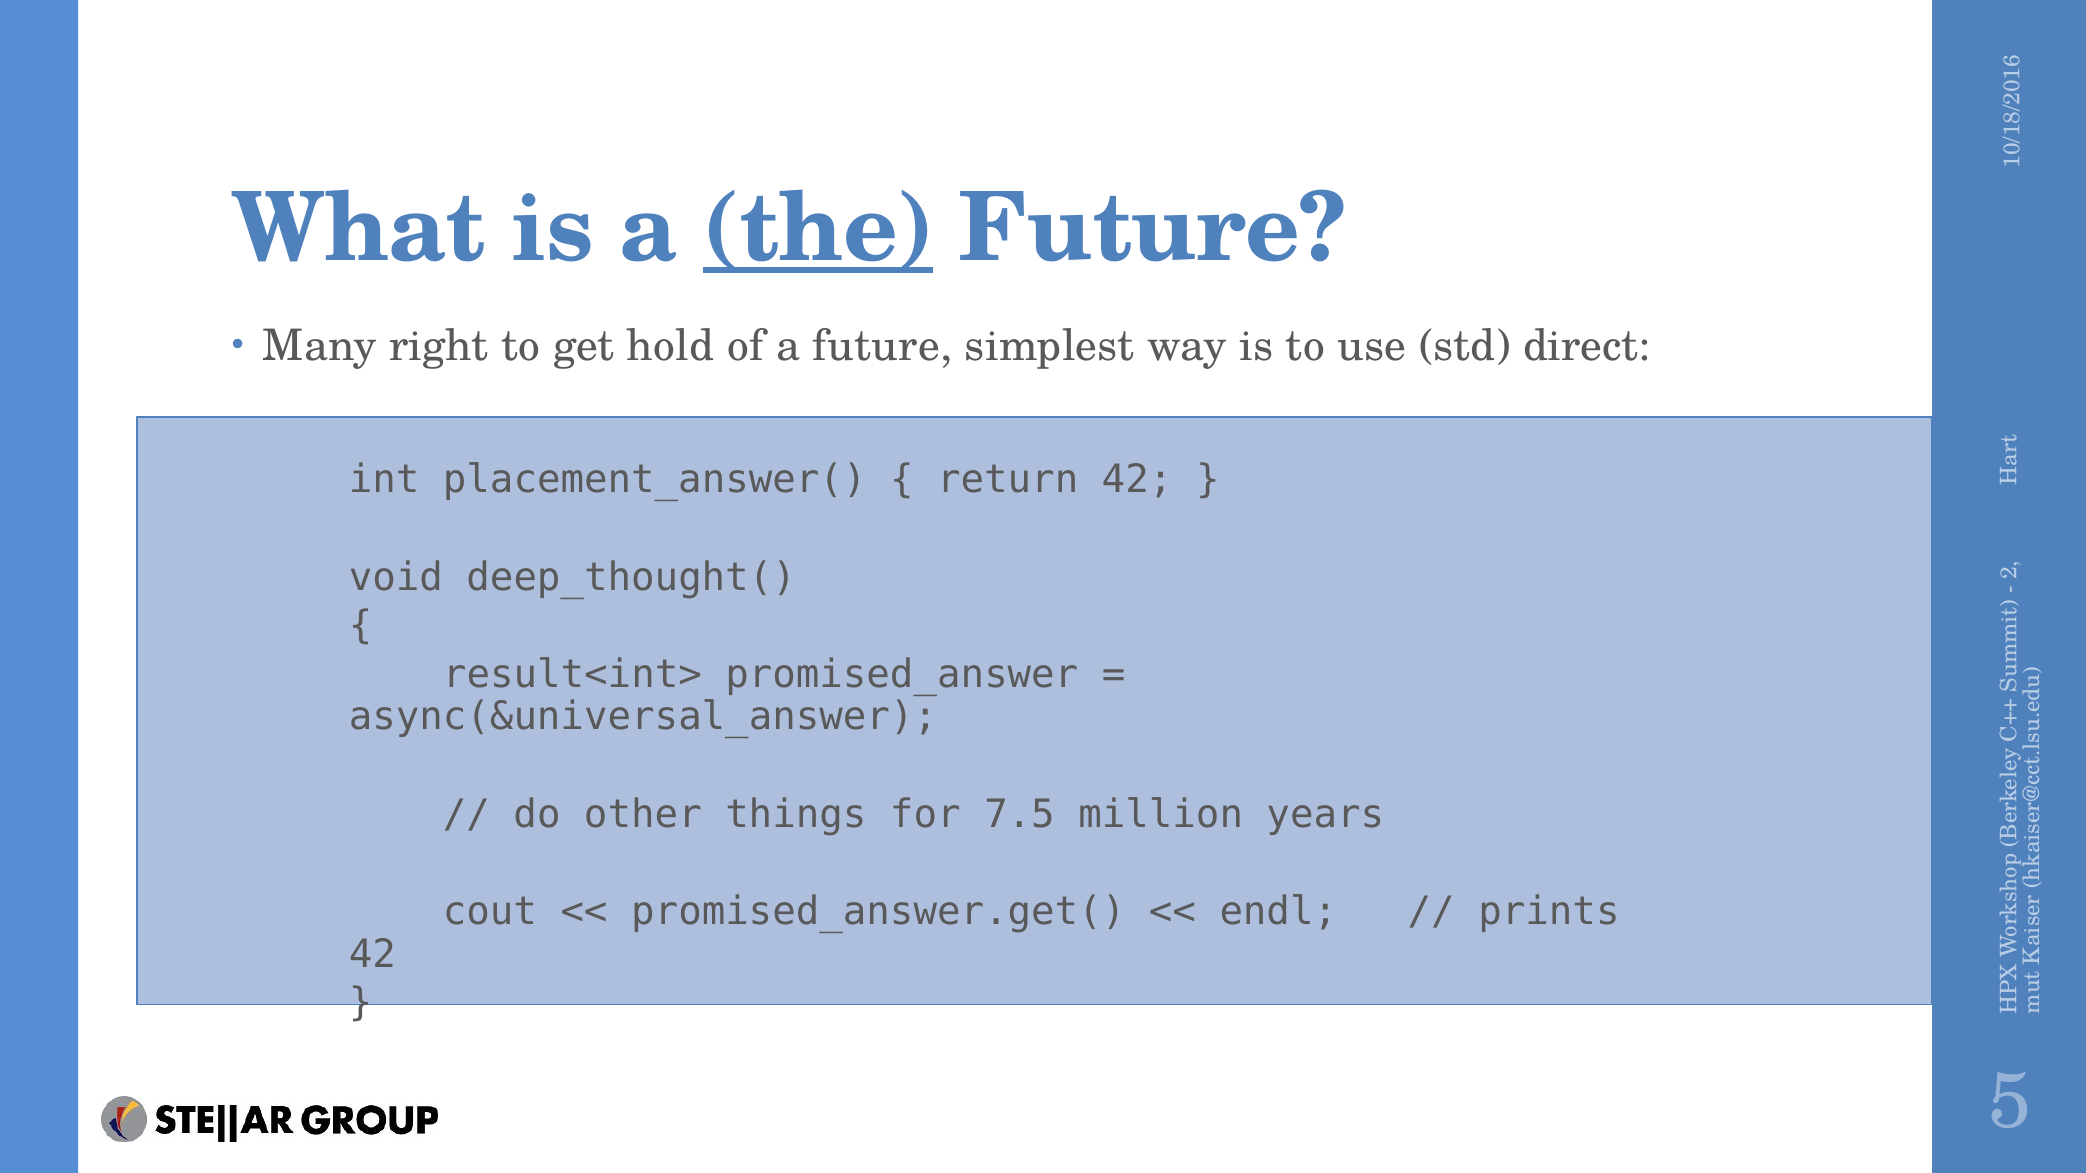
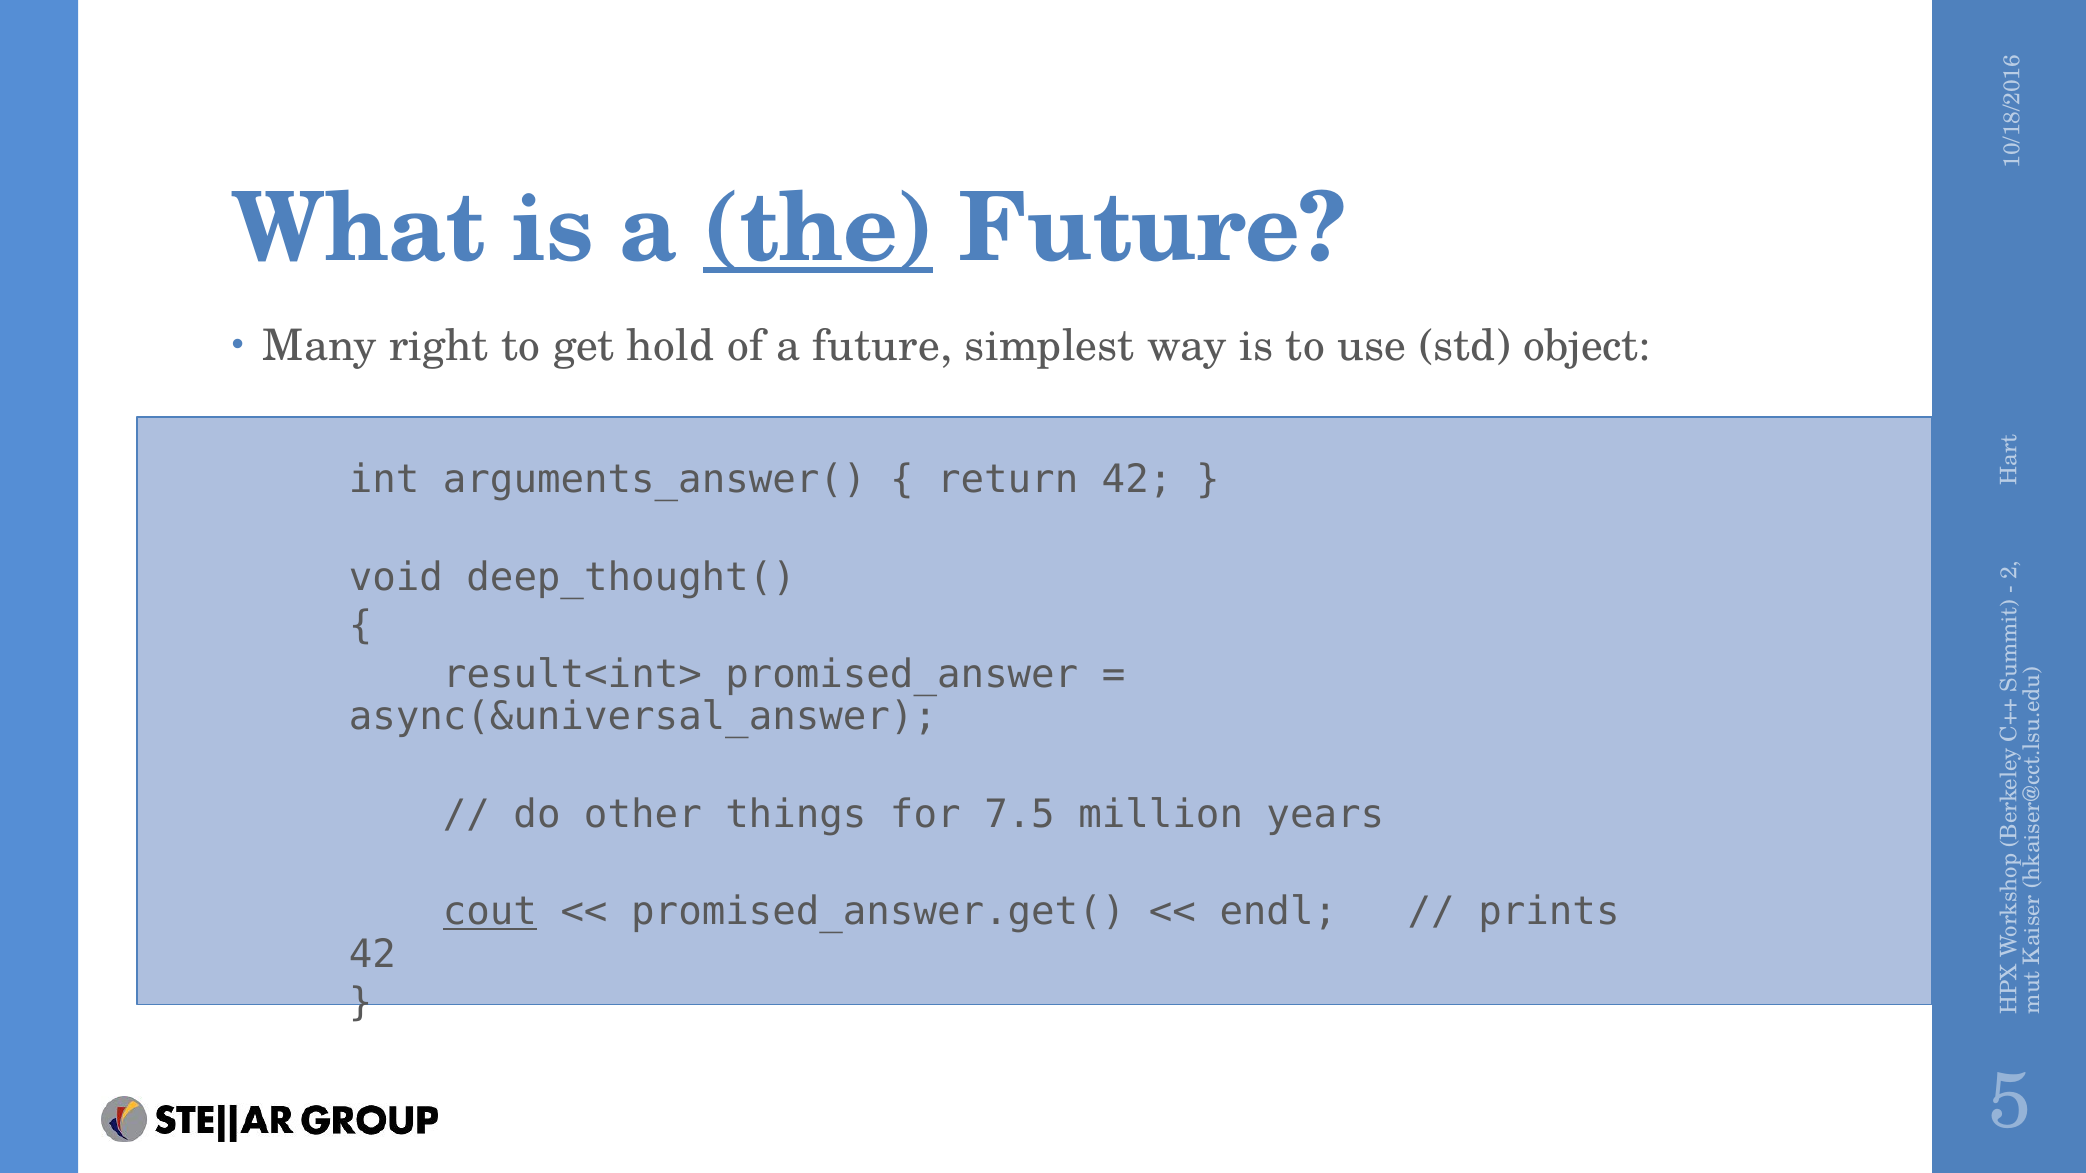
direct: direct -> object
placement_answer(: placement_answer( -> arguments_answer(
cout underline: none -> present
